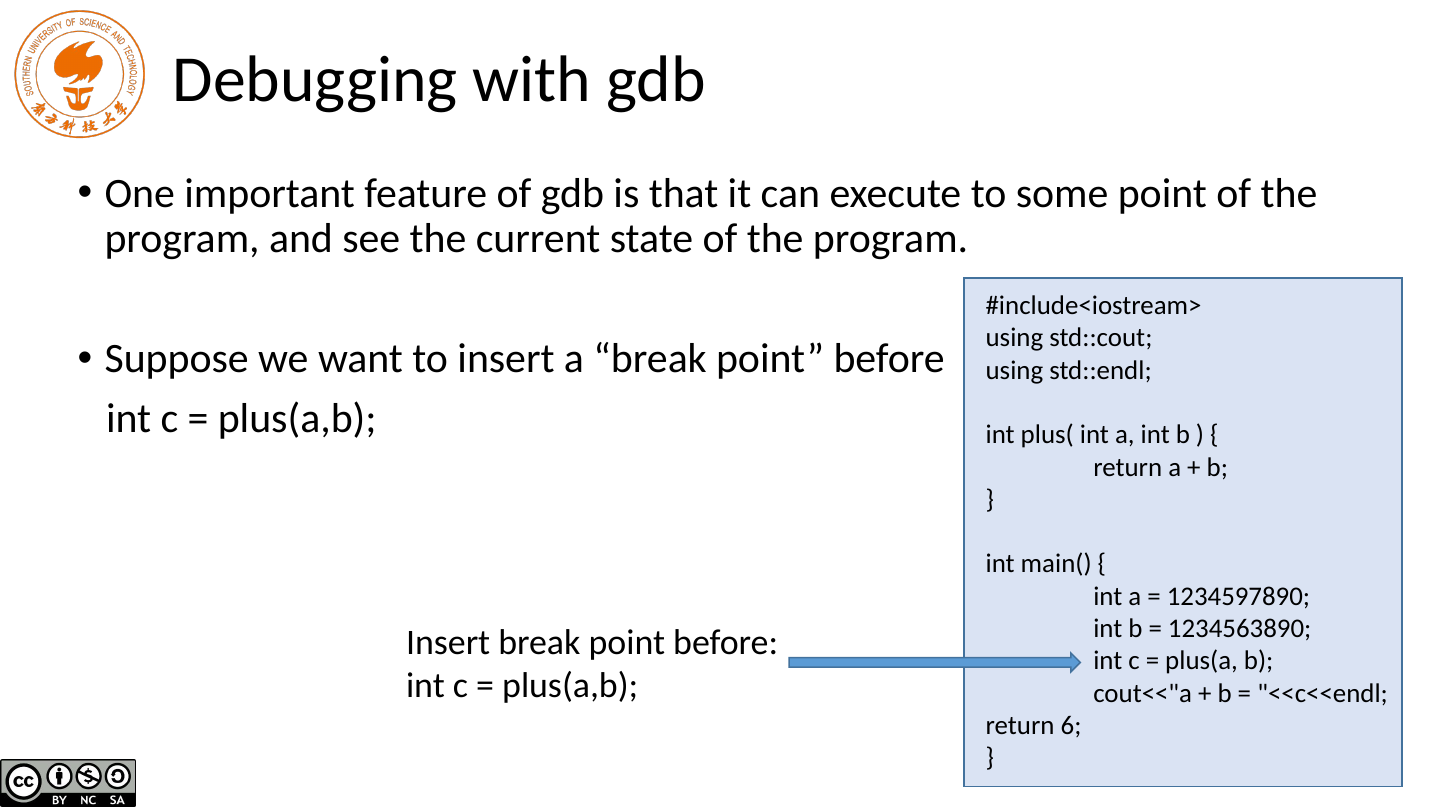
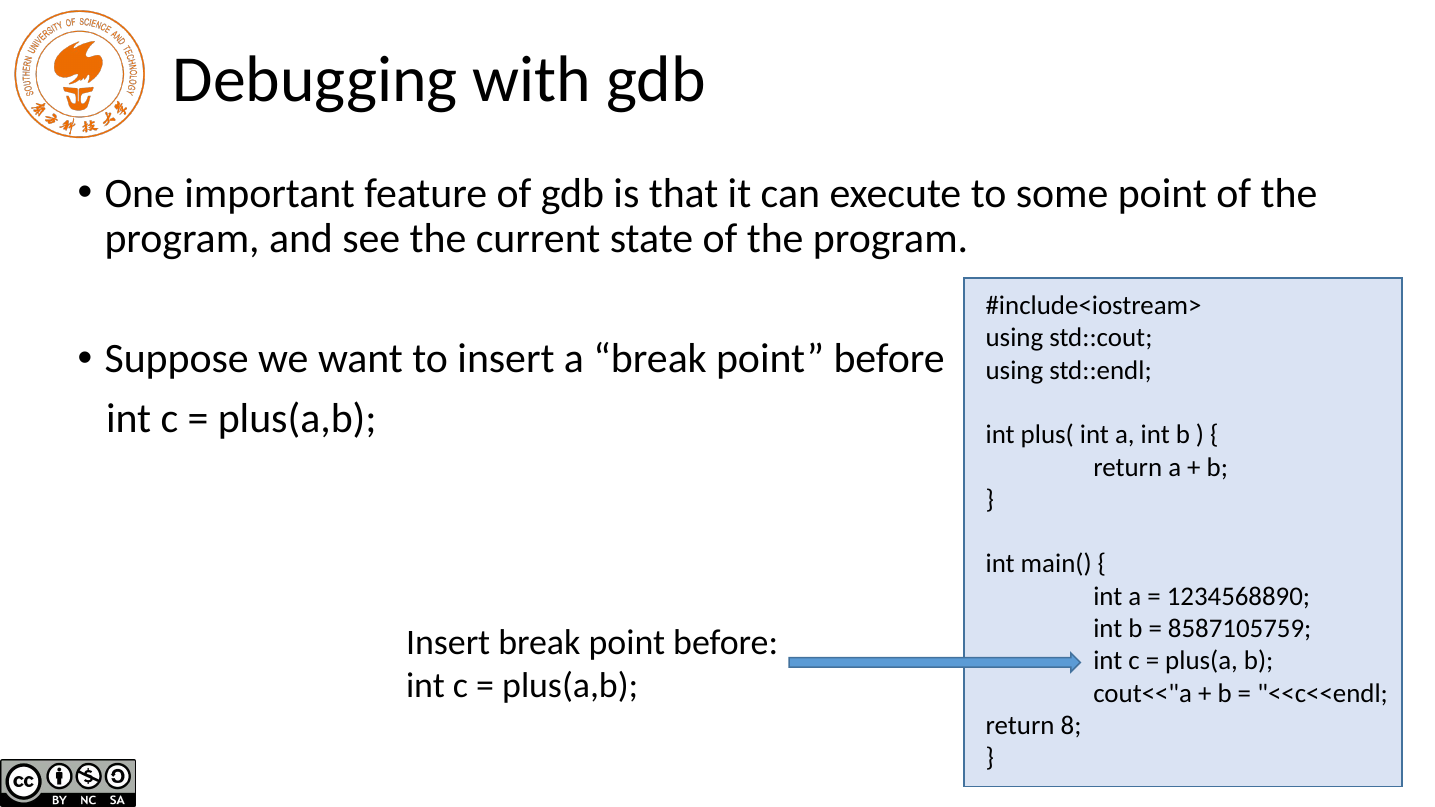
1234597890: 1234597890 -> 1234568890
1234563890: 1234563890 -> 8587105759
6: 6 -> 8
